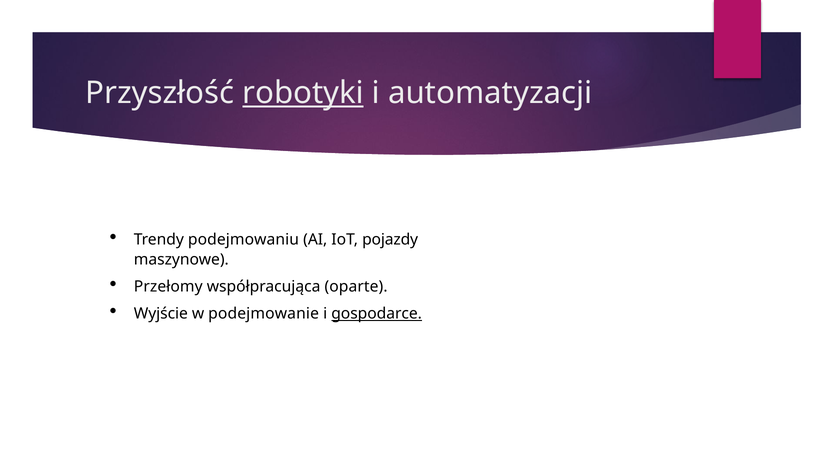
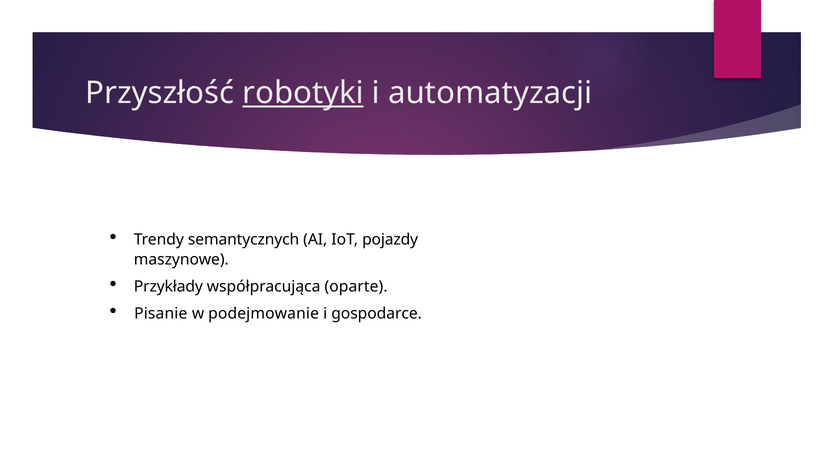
podejmowaniu: podejmowaniu -> semantycznych
Przełomy: Przełomy -> Przykłady
Wyjście: Wyjście -> Pisanie
gospodarce underline: present -> none
